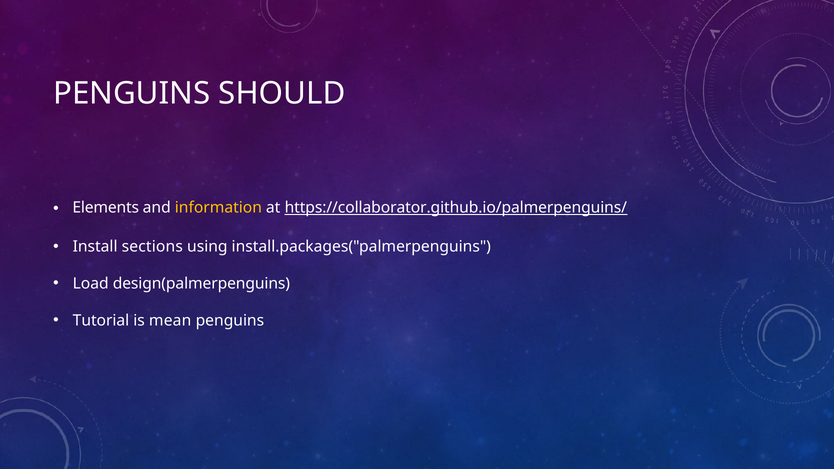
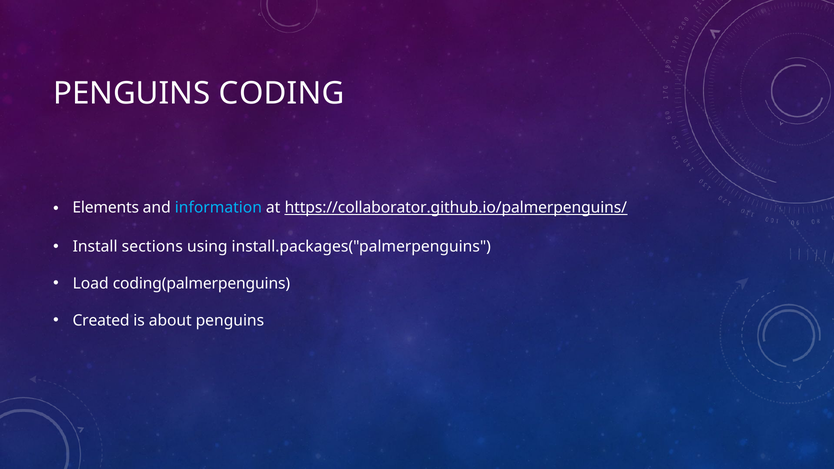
SHOULD: SHOULD -> CODING
information colour: yellow -> light blue
design(palmerpenguins: design(palmerpenguins -> coding(palmerpenguins
Tutorial: Tutorial -> Created
mean: mean -> about
